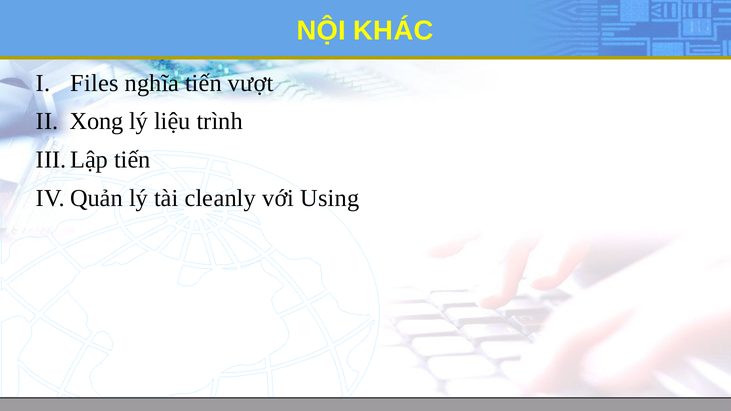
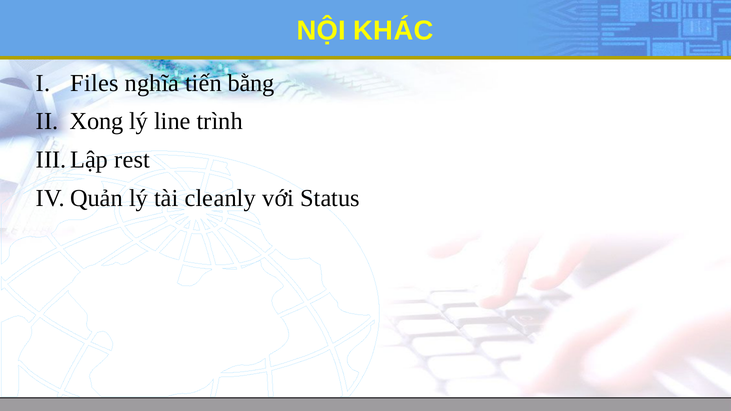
vượt: vượt -> bằng
liệu: liệu -> line
tiến at (132, 160): tiến -> rest
Using: Using -> Status
